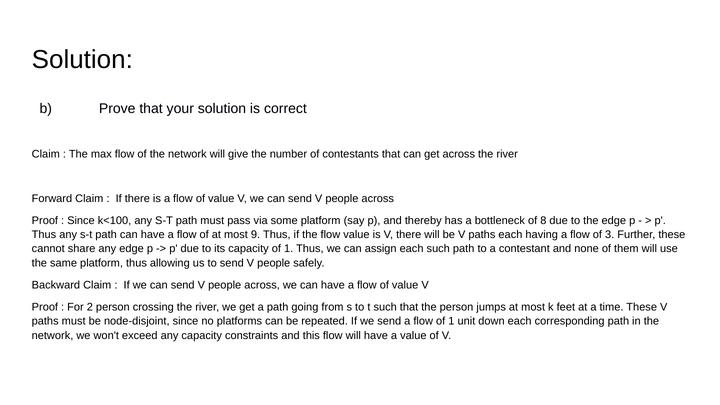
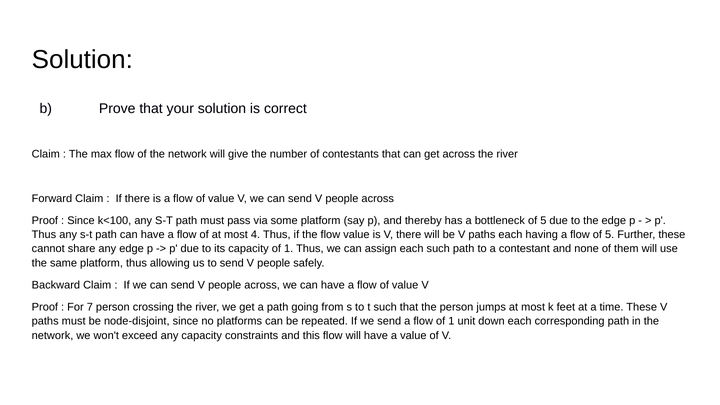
bottleneck of 8: 8 -> 5
9: 9 -> 4
flow of 3: 3 -> 5
2: 2 -> 7
